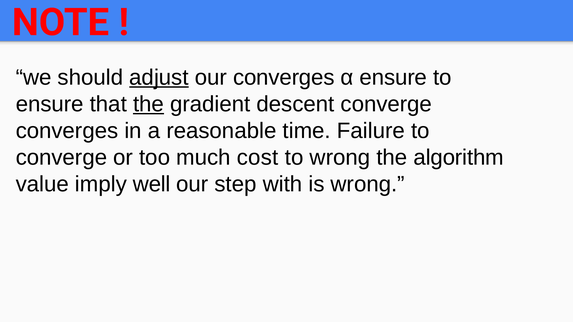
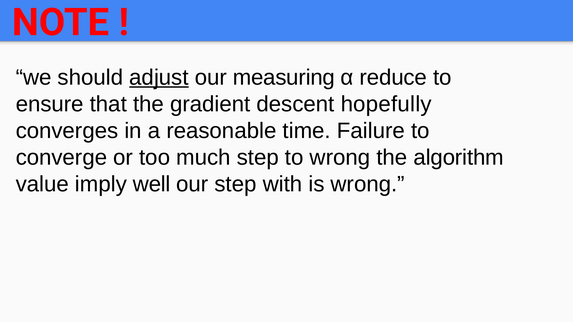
our converges: converges -> measuring
α ensure: ensure -> reduce
the at (148, 104) underline: present -> none
descent converge: converge -> hopefully
much cost: cost -> step
